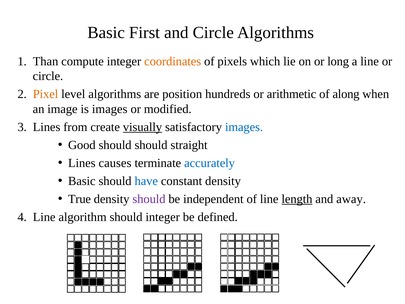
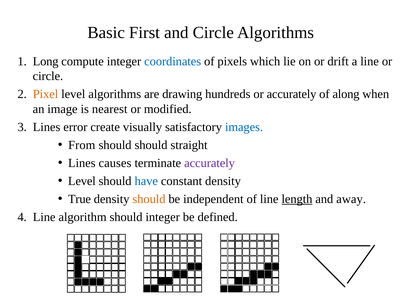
Than: Than -> Long
coordinates colour: orange -> blue
long: long -> drift
position: position -> drawing
or arithmetic: arithmetic -> accurately
is images: images -> nearest
from: from -> error
visually underline: present -> none
Good: Good -> From
accurately at (210, 163) colour: blue -> purple
Basic at (82, 181): Basic -> Level
should at (149, 199) colour: purple -> orange
